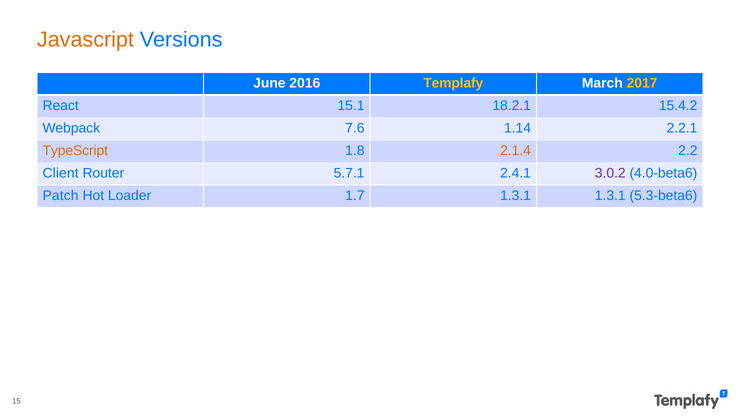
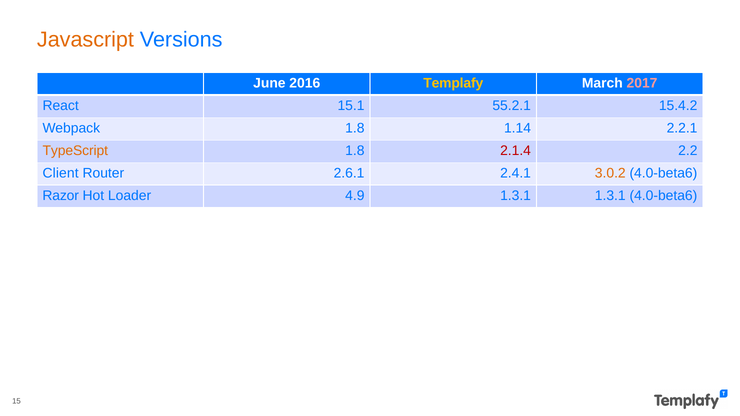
2017 colour: yellow -> pink
18.2.1: 18.2.1 -> 55.2.1
Webpack 7.6: 7.6 -> 1.8
2.1.4 colour: orange -> red
5.7.1: 5.7.1 -> 2.6.1
3.0.2 colour: purple -> orange
Patch: Patch -> Razor
1.7: 1.7 -> 4.9
1.3.1 5.3-beta6: 5.3-beta6 -> 4.0-beta6
